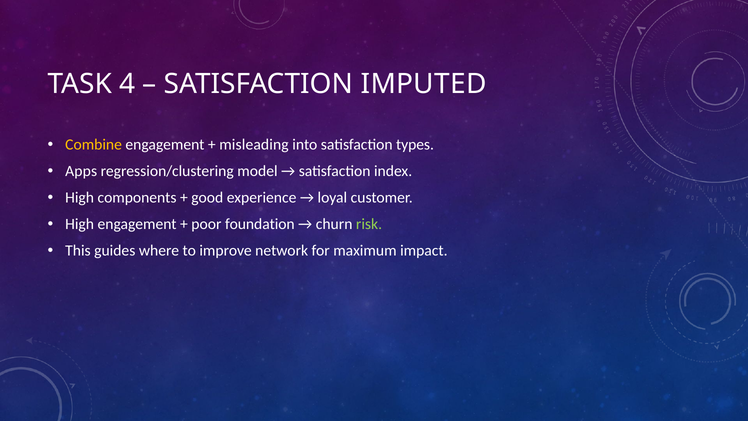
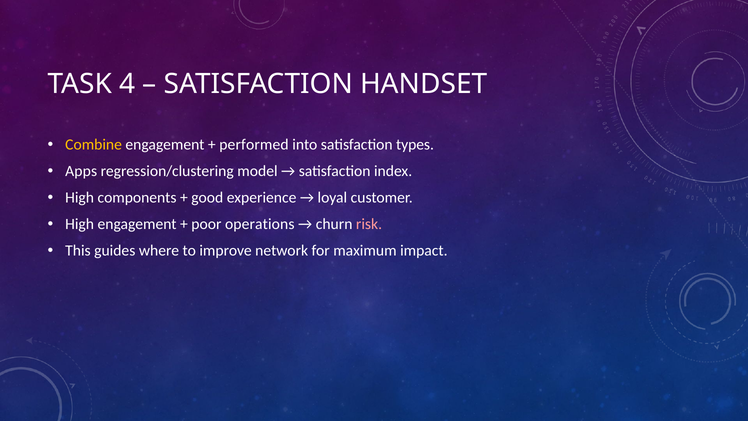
IMPUTED: IMPUTED -> HANDSET
misleading: misleading -> performed
foundation: foundation -> operations
risk colour: light green -> pink
